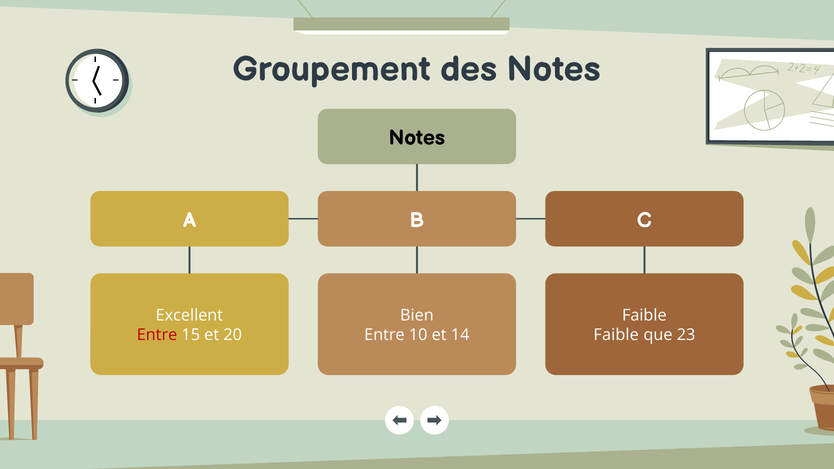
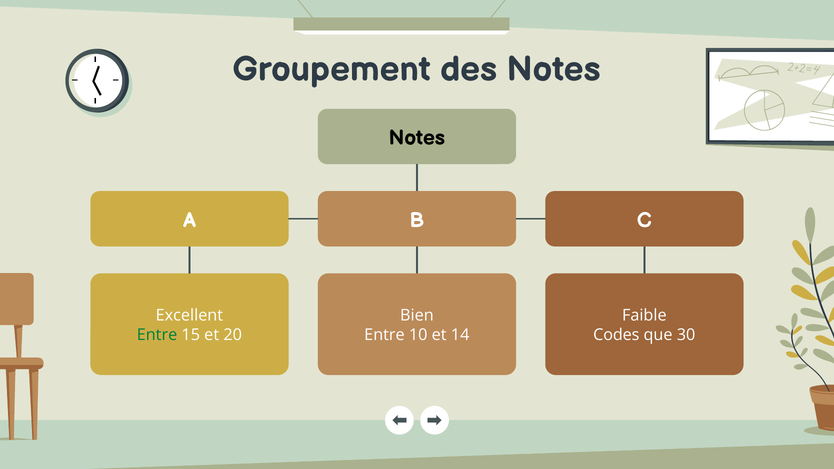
Entre at (157, 335) colour: red -> green
Faible at (616, 335): Faible -> Codes
23: 23 -> 30
